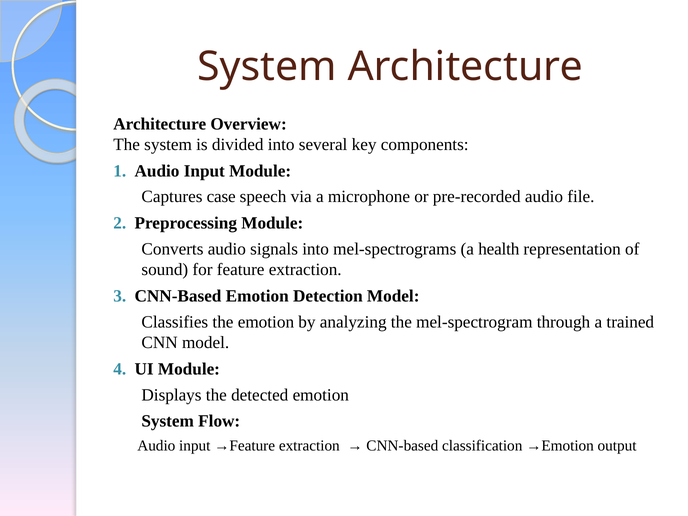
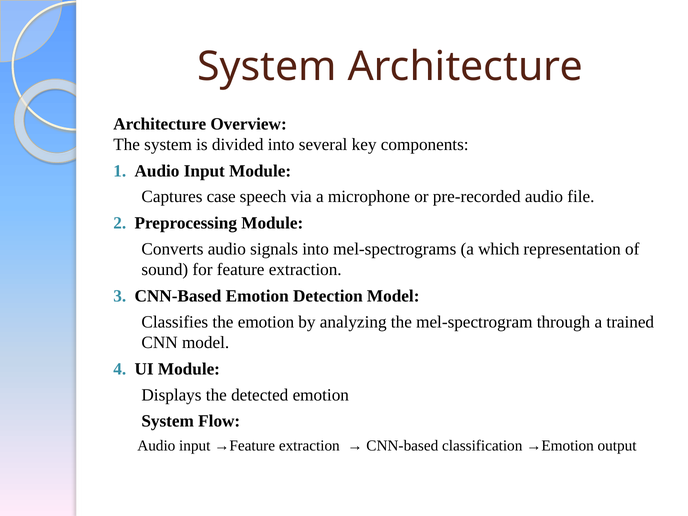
health: health -> which
